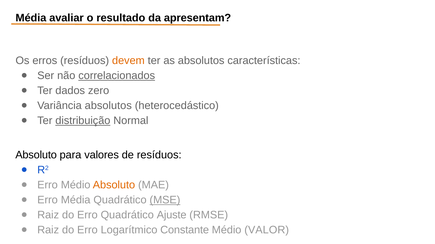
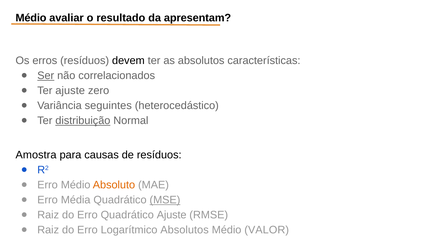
Média at (31, 18): Média -> Médio
devem colour: orange -> black
Ser underline: none -> present
correlacionados underline: present -> none
Ter dados: dados -> ajuste
Variância absolutos: absolutos -> seguintes
Absoluto at (36, 155): Absoluto -> Amostra
valores: valores -> causas
Logarítmico Constante: Constante -> Absolutos
